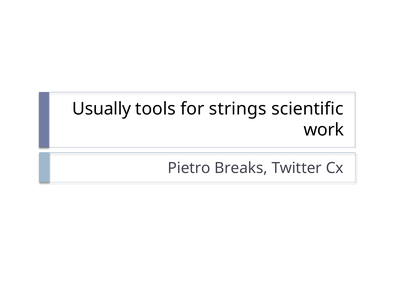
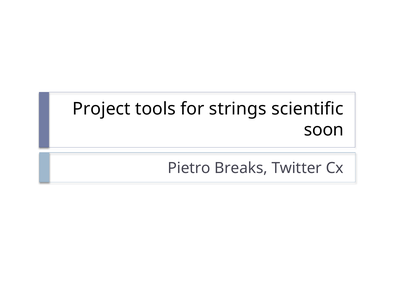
Usually: Usually -> Project
work: work -> soon
